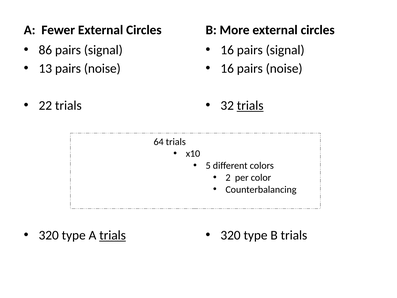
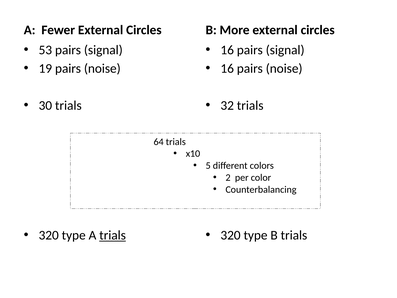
86: 86 -> 53
13: 13 -> 19
22: 22 -> 30
trials at (250, 106) underline: present -> none
